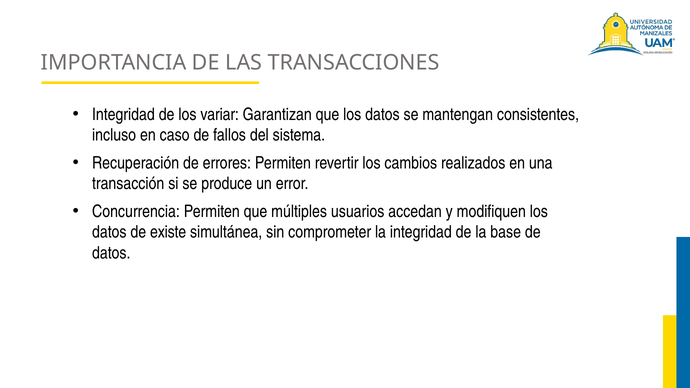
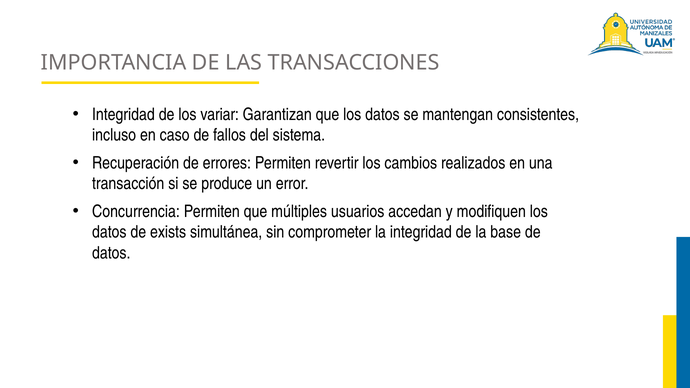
existe: existe -> exists
